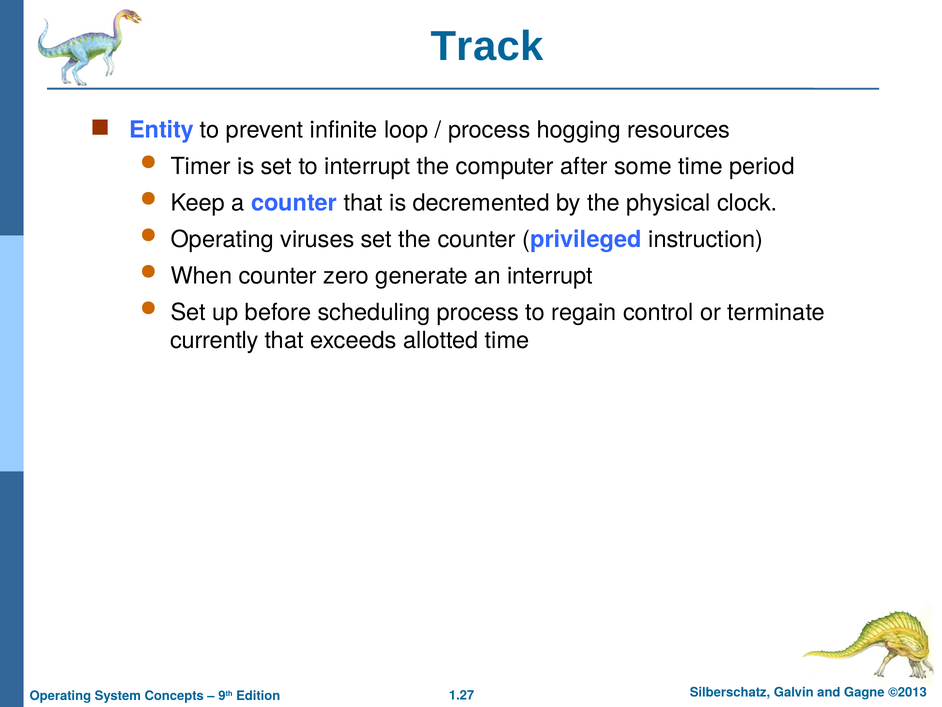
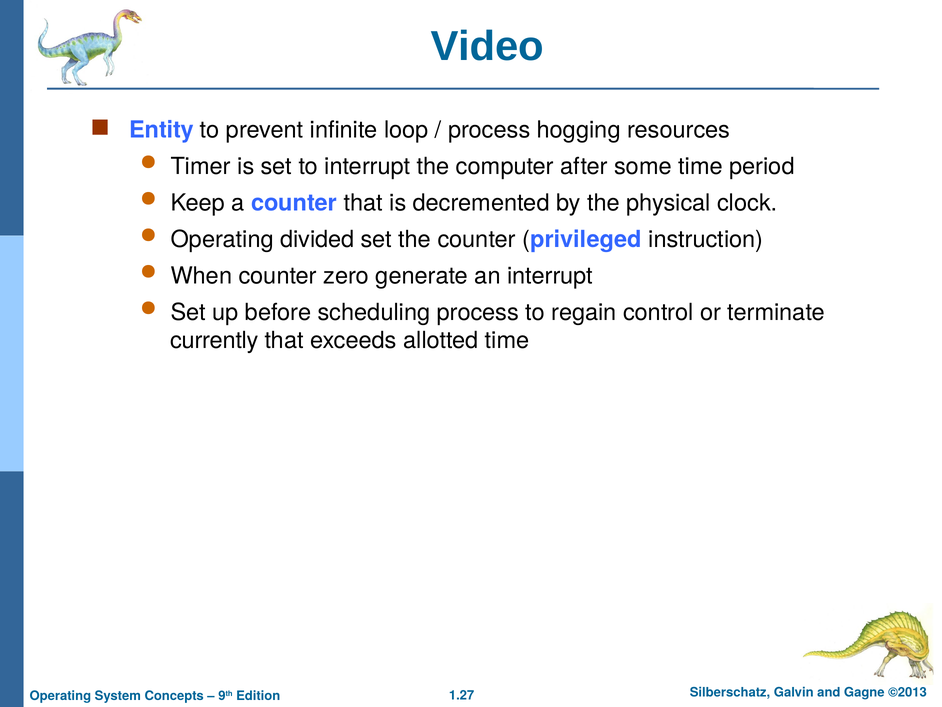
Track: Track -> Video
viruses: viruses -> divided
